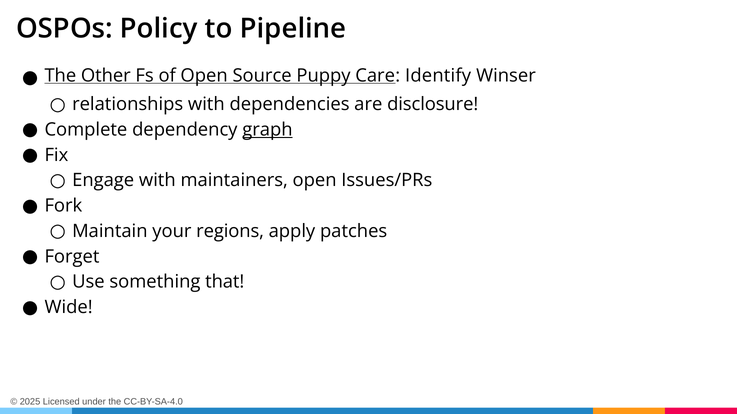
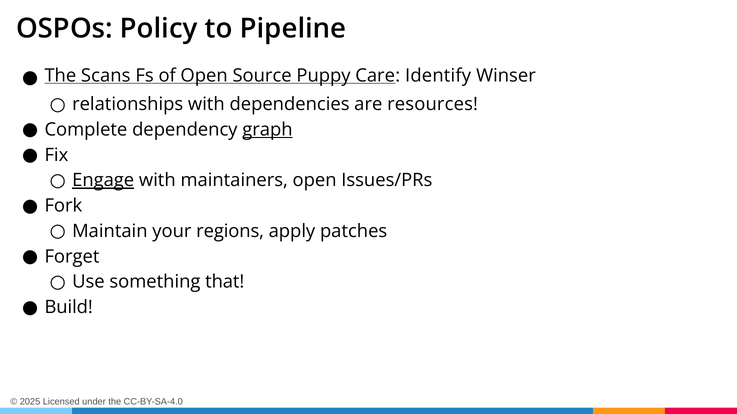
Other: Other -> Scans
disclosure: disclosure -> resources
Engage underline: none -> present
Wide: Wide -> Build
